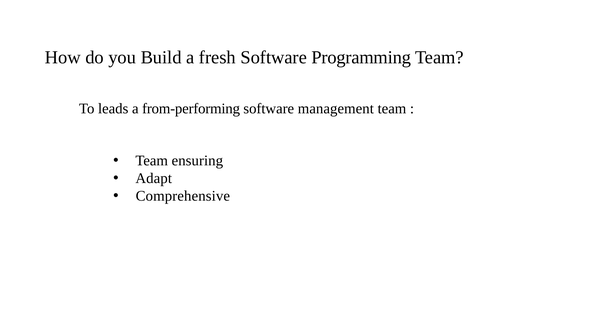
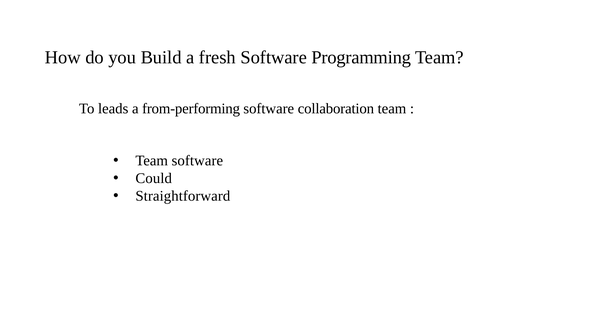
management: management -> collaboration
Team ensuring: ensuring -> software
Adapt: Adapt -> Could
Comprehensive: Comprehensive -> Straightforward
